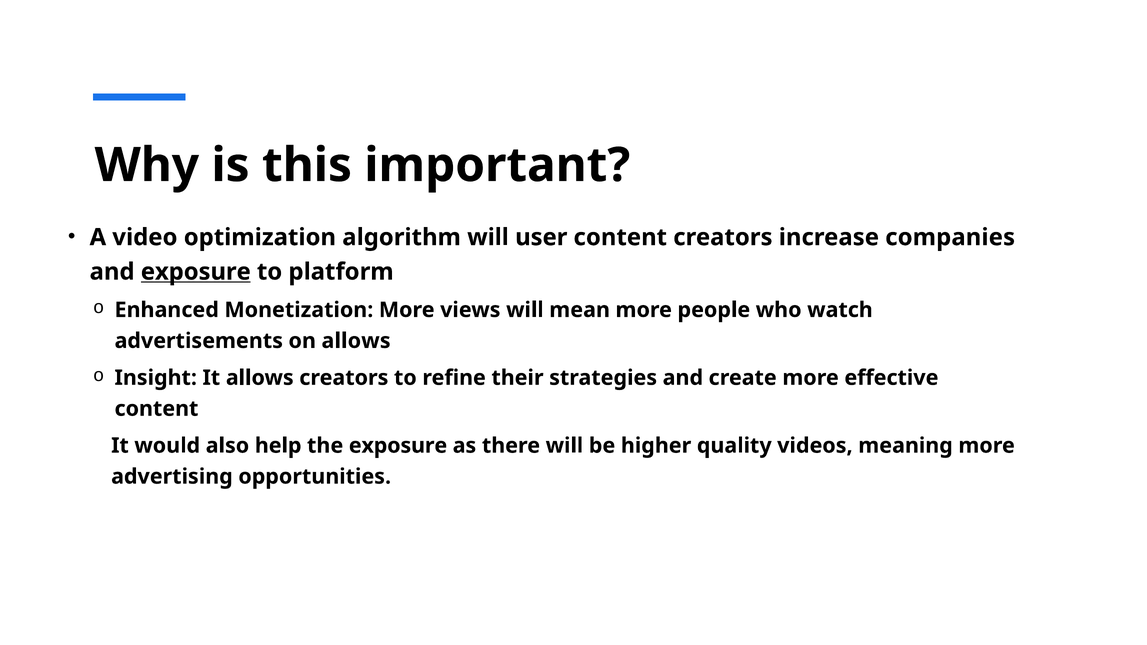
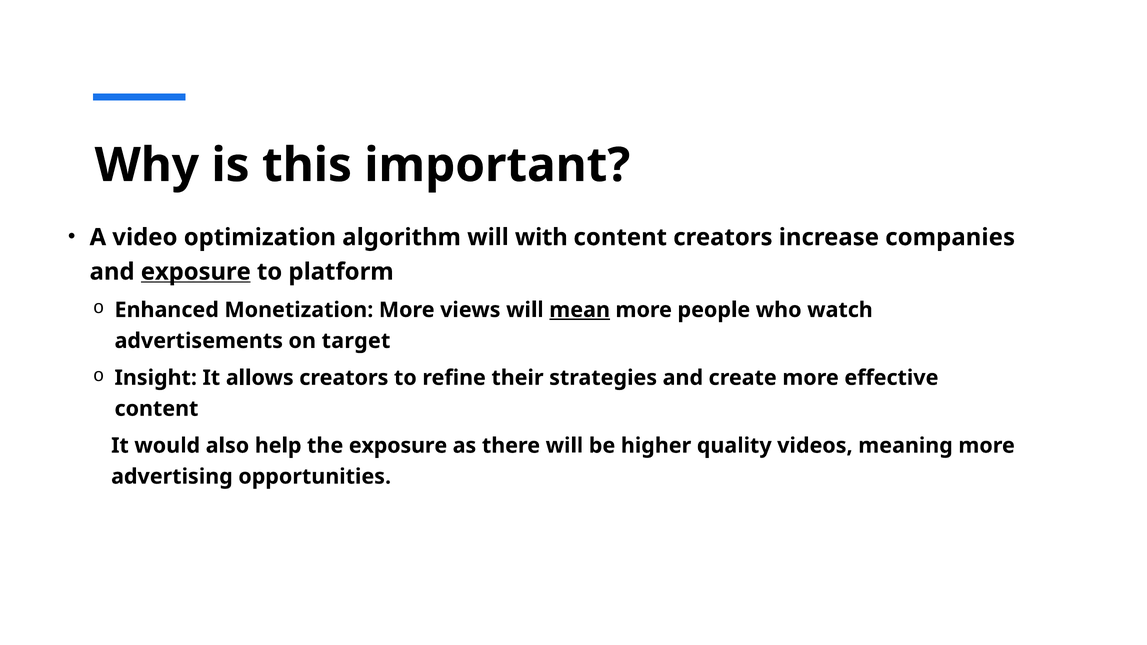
user: user -> with
mean underline: none -> present
on allows: allows -> target
